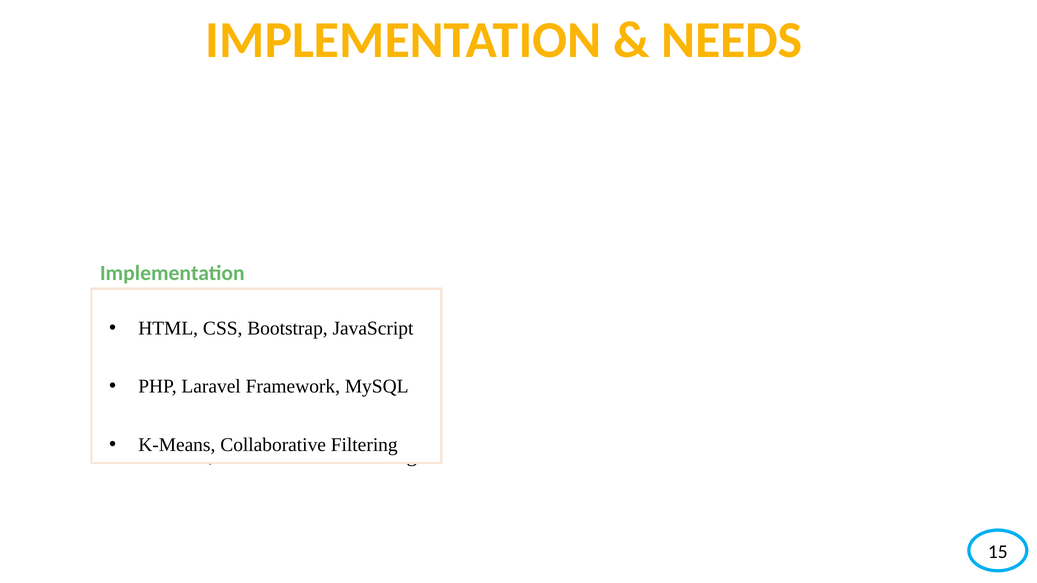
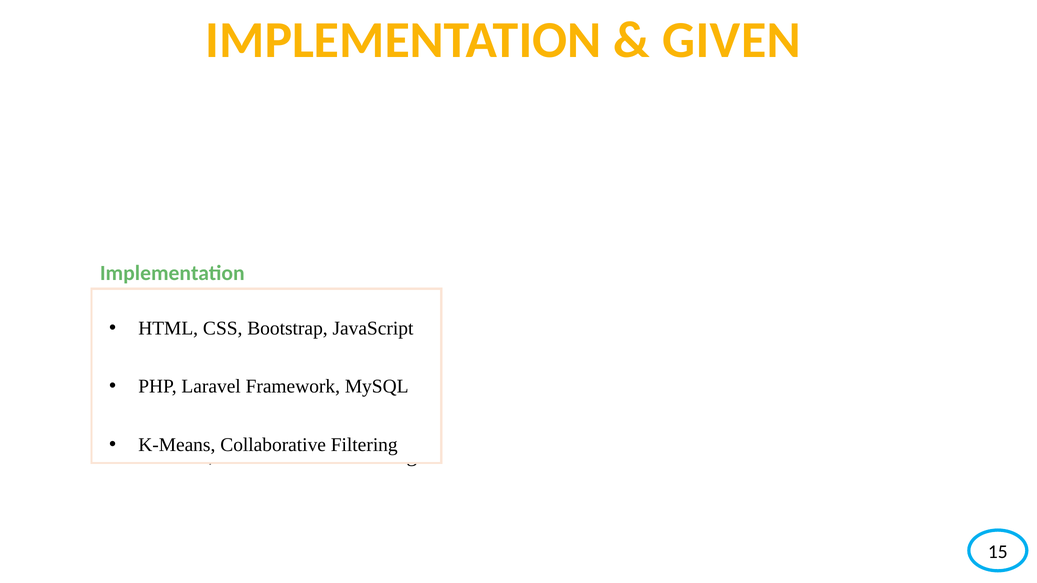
NEEDS: NEEDS -> GIVEN
